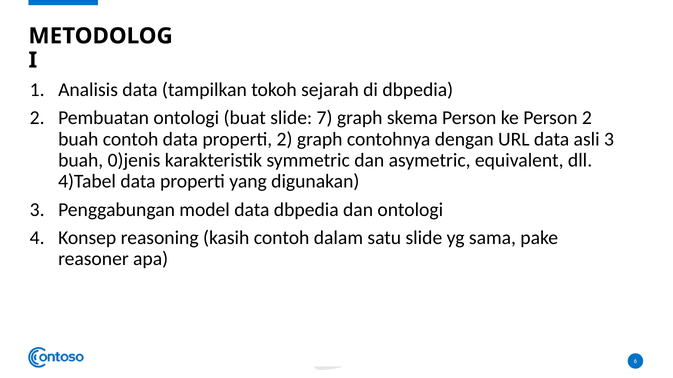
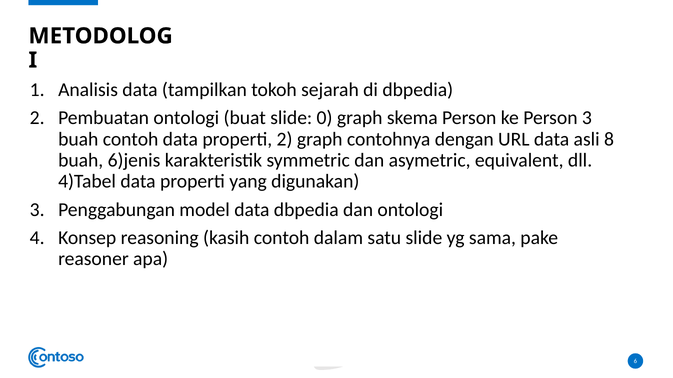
7: 7 -> 0
Person 2: 2 -> 3
asli 3: 3 -> 8
0)jenis: 0)jenis -> 6)jenis
